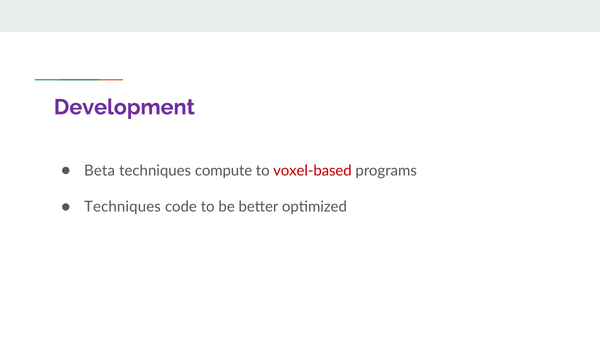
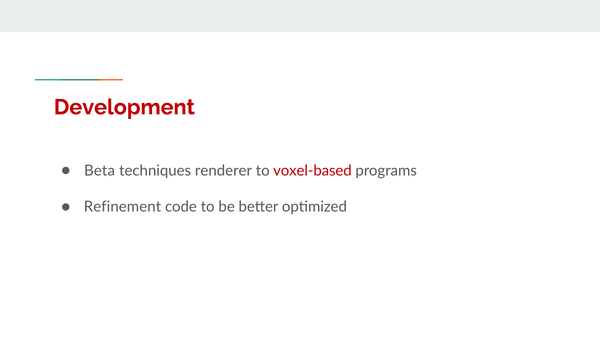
Development colour: purple -> red
compute: compute -> renderer
Techniques at (122, 206): Techniques -> Refinement
